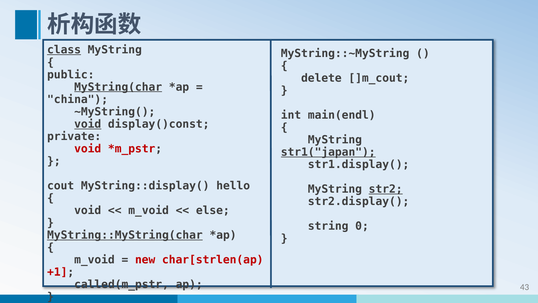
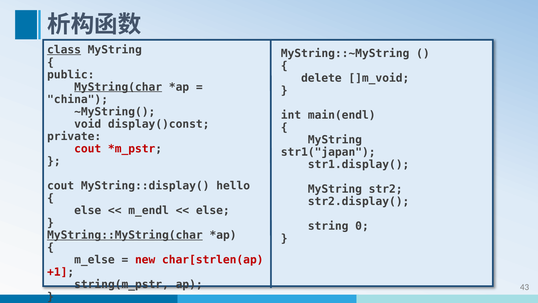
]m_cout: ]m_cout -> ]m_void
void at (88, 124) underline: present -> none
void at (88, 149): void -> cout
str1("japan underline: present -> none
str2 underline: present -> none
void at (88, 210): void -> else
m_void at (149, 210): m_void -> m_endl
m_void at (94, 260): m_void -> m_else
called(m_pstr: called(m_pstr -> string(m_pstr
